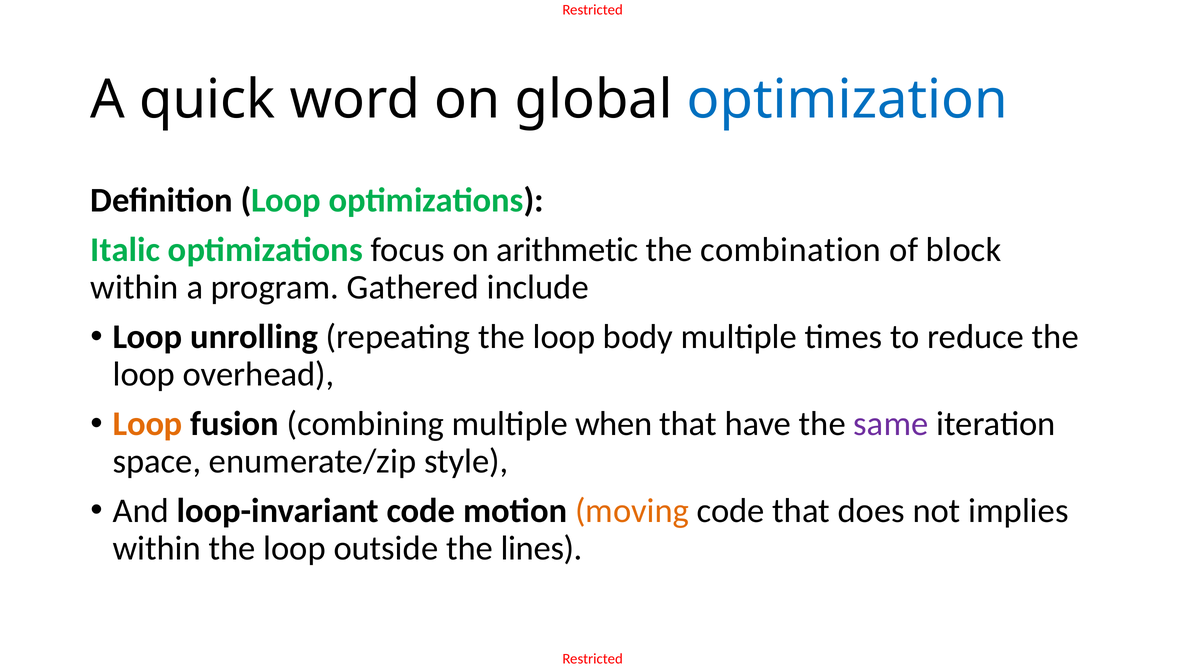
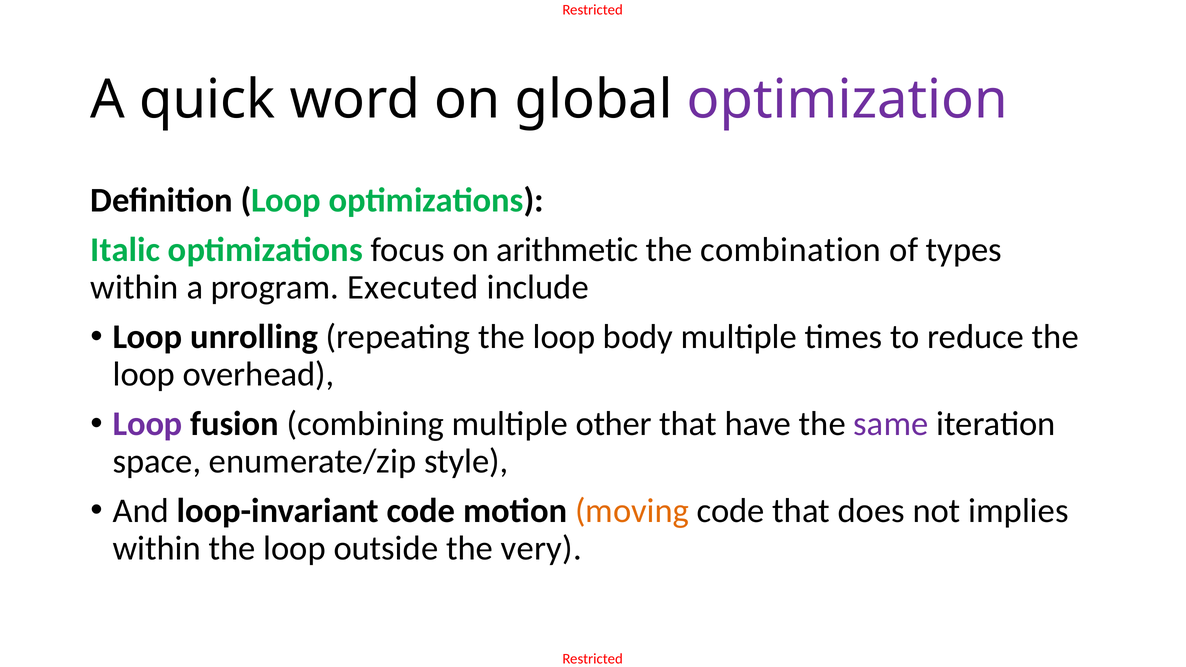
optimization colour: blue -> purple
block: block -> types
Gathered: Gathered -> Executed
Loop at (148, 424) colour: orange -> purple
when: when -> other
lines: lines -> very
